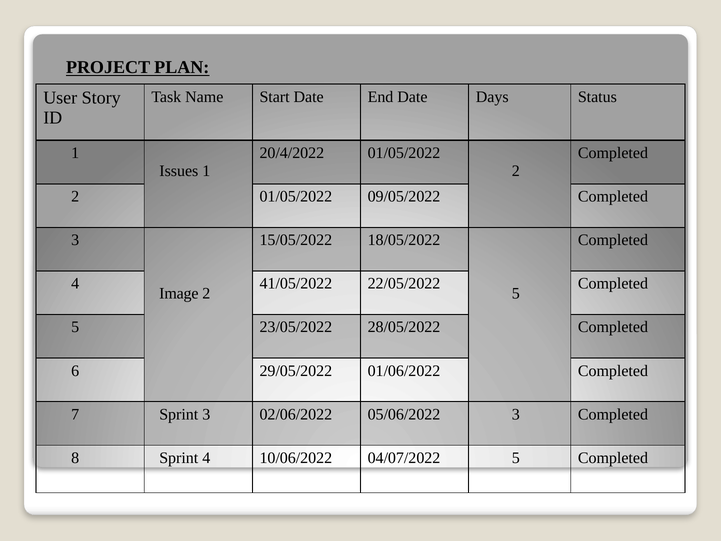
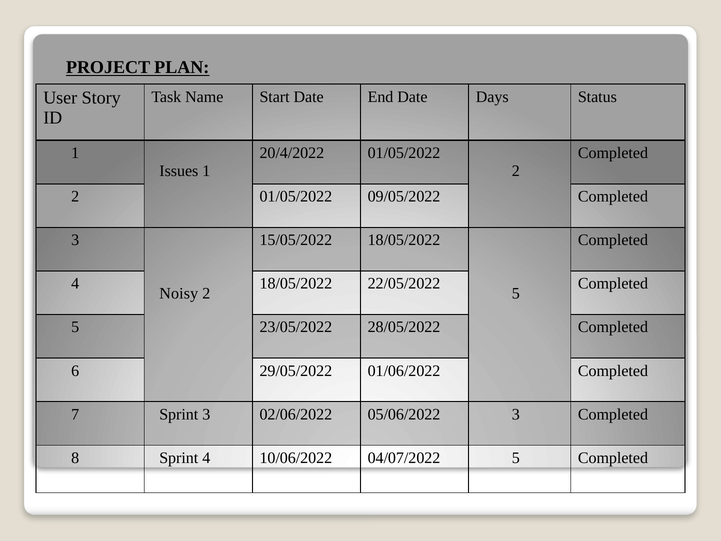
4 41/05/2022: 41/05/2022 -> 18/05/2022
Image: Image -> Noisy
